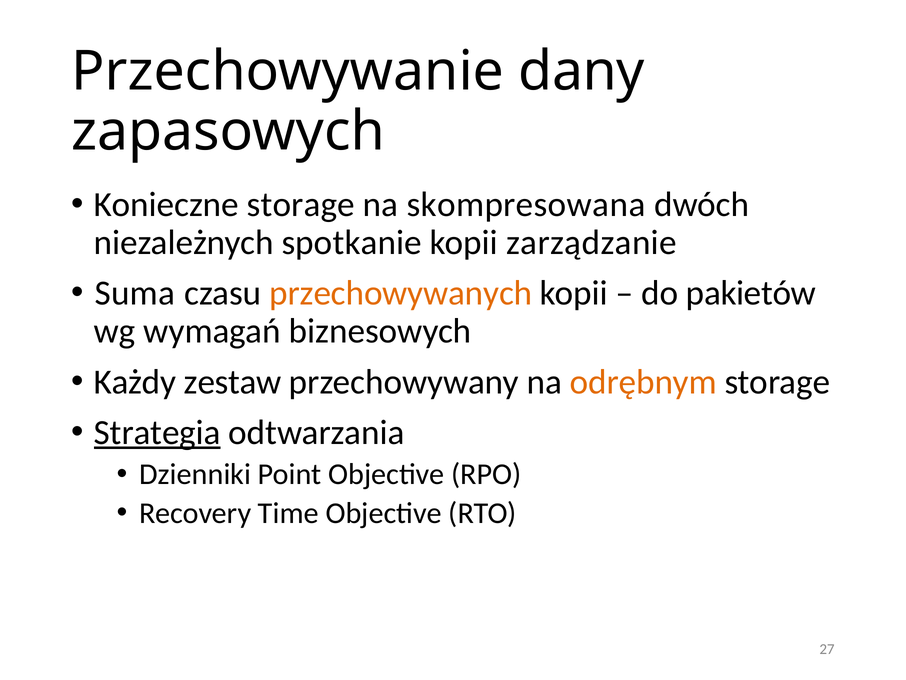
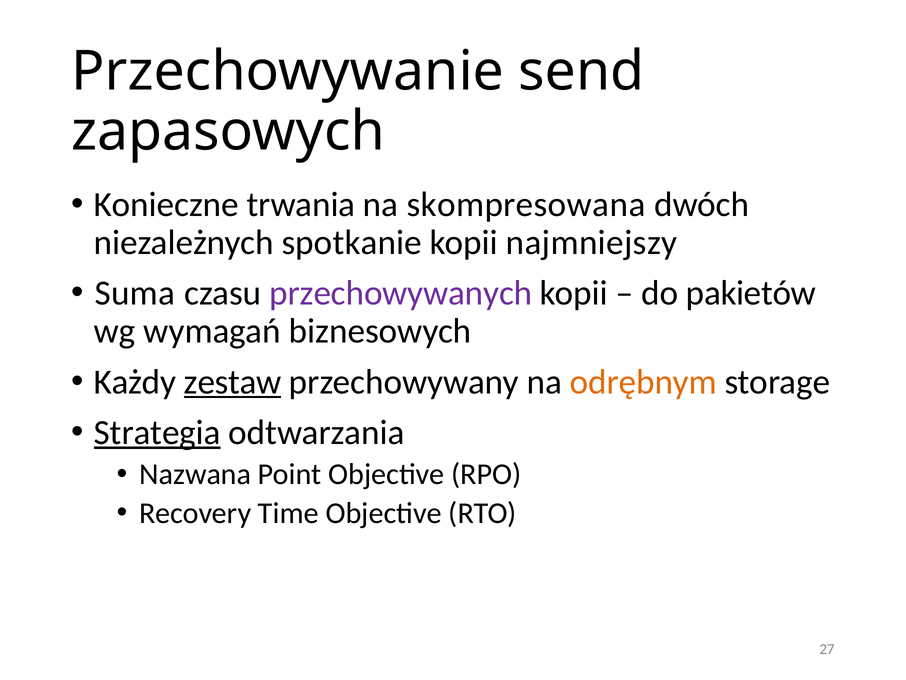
dany: dany -> send
Konieczne storage: storage -> trwania
zarządzanie: zarządzanie -> najmniejszy
przechowywanych colour: orange -> purple
zestaw underline: none -> present
Dzienniki: Dzienniki -> Nazwana
